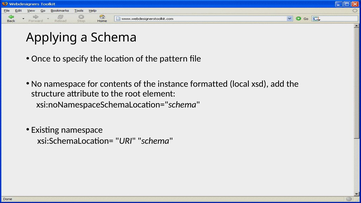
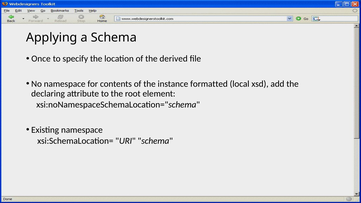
pattern: pattern -> derived
structure: structure -> declaring
